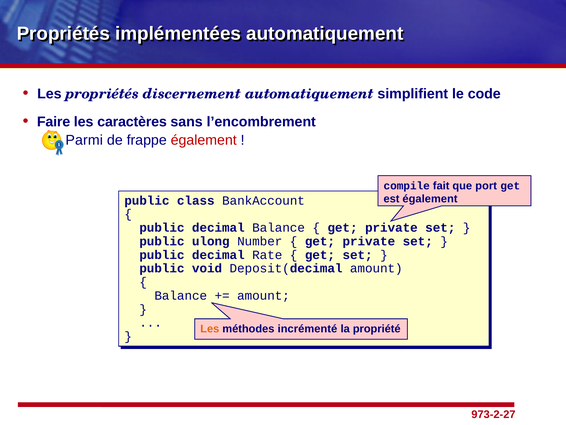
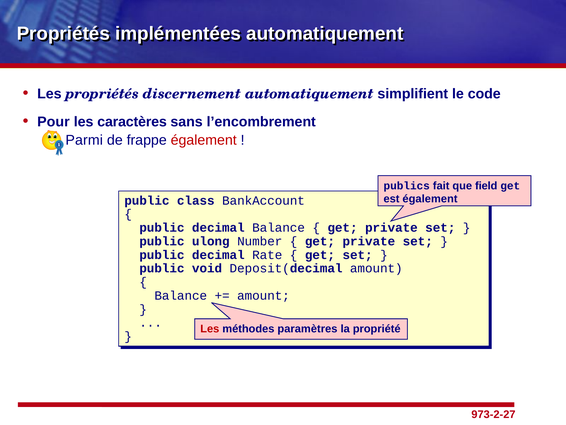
Faire: Faire -> Pour
compile: compile -> publics
port: port -> field
Les at (210, 329) colour: orange -> red
incrémenté: incrémenté -> paramètres
